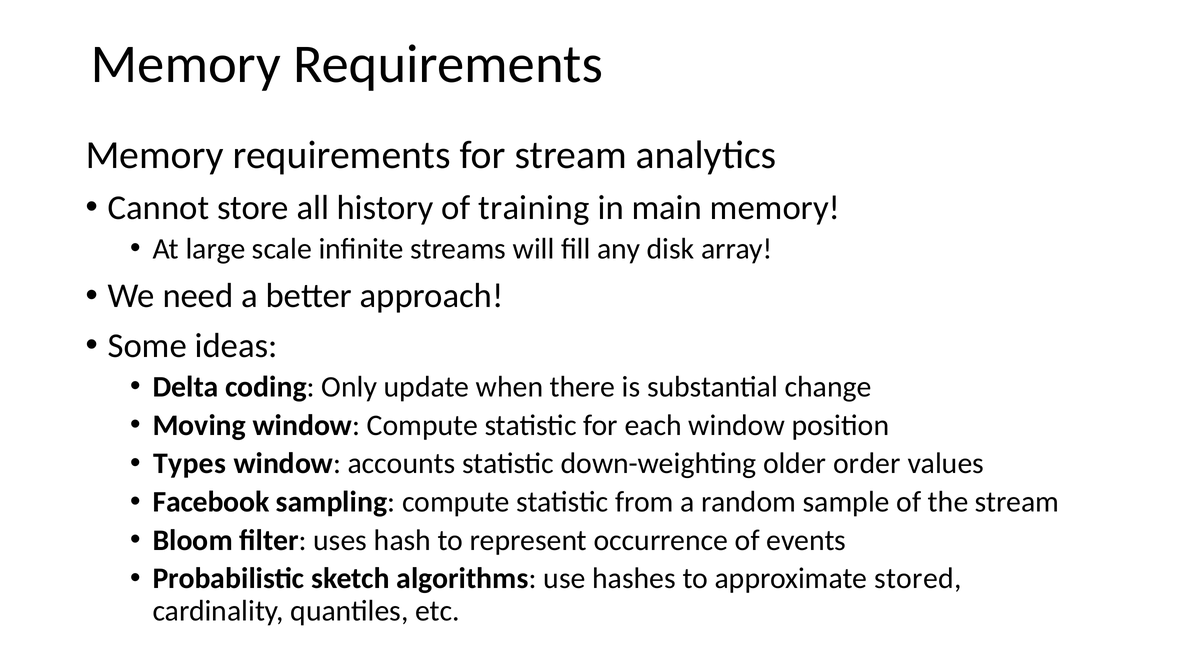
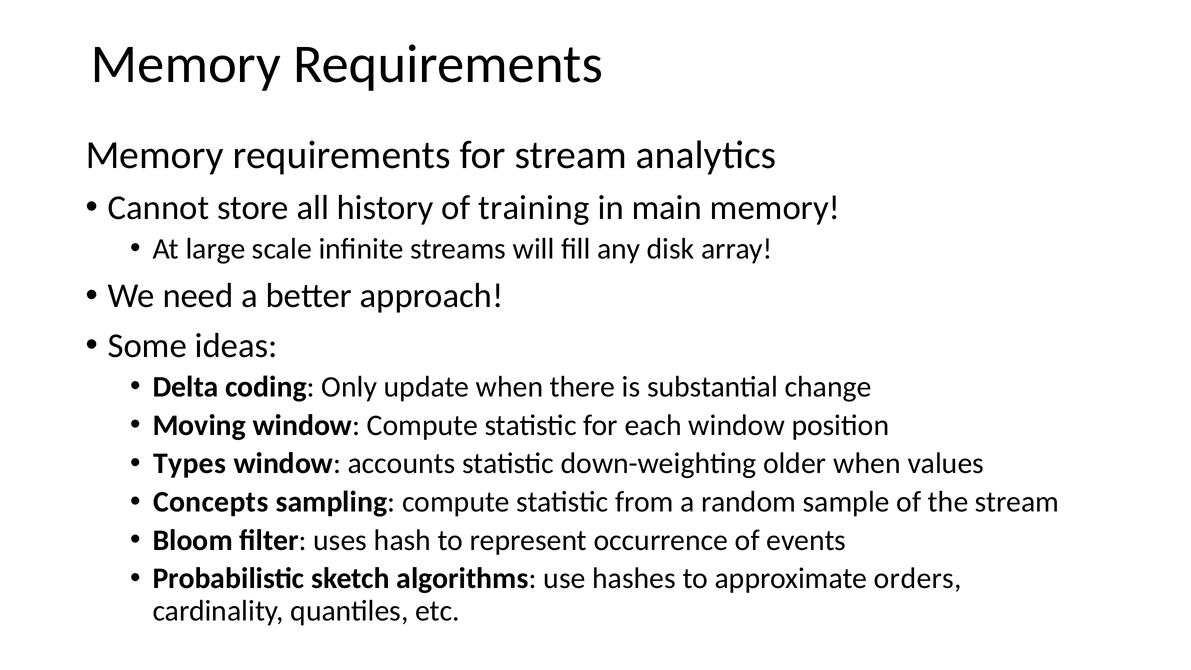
older order: order -> when
Facebook: Facebook -> Concepts
stored: stored -> orders
